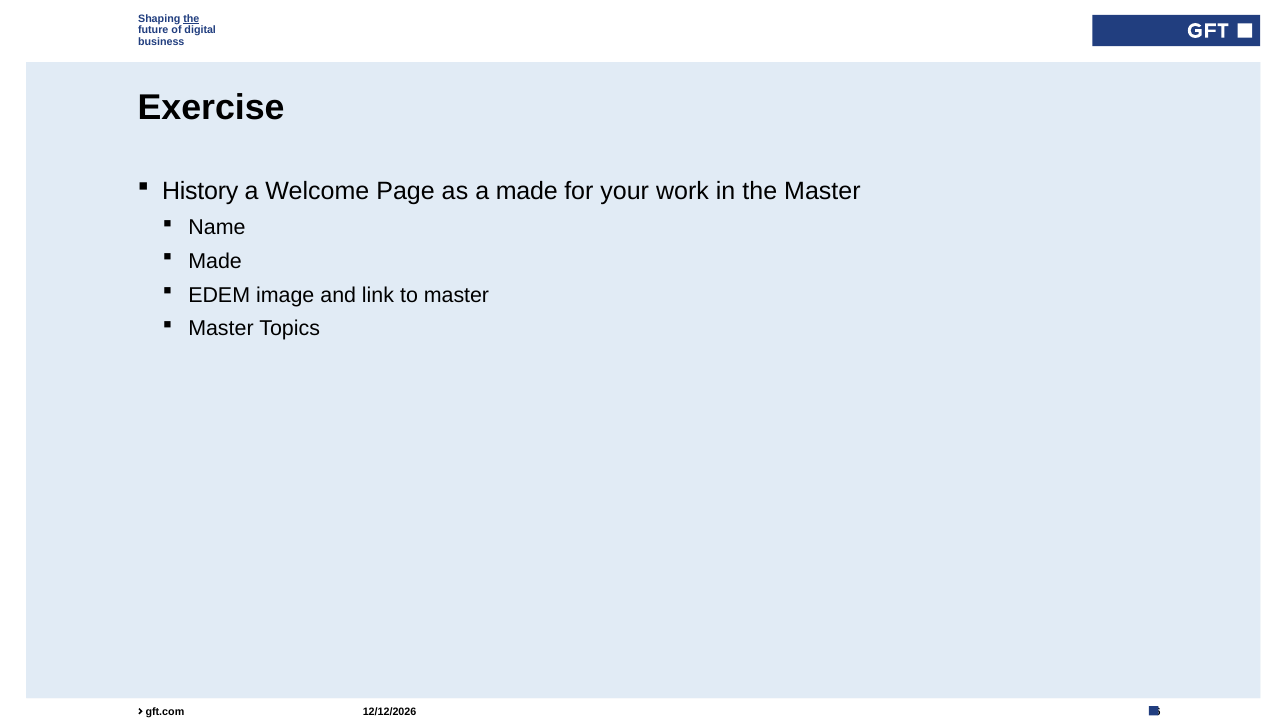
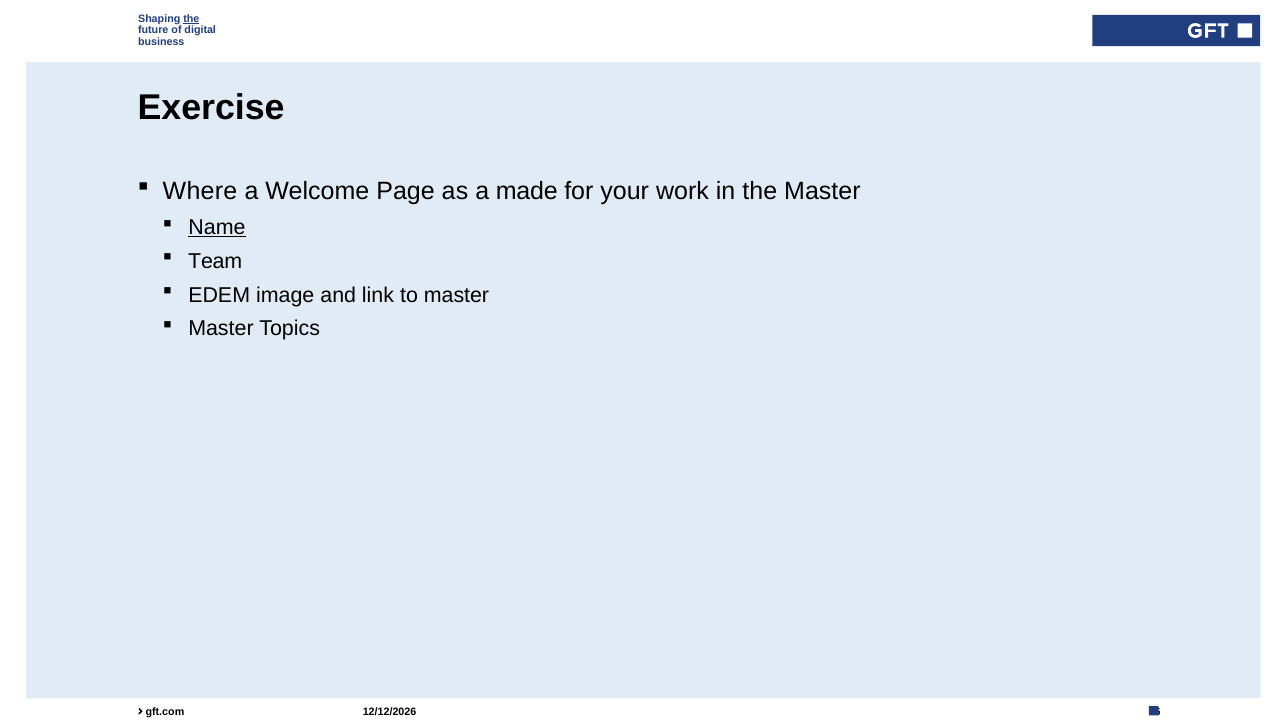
History: History -> Where
Name underline: none -> present
Made at (215, 261): Made -> Team
